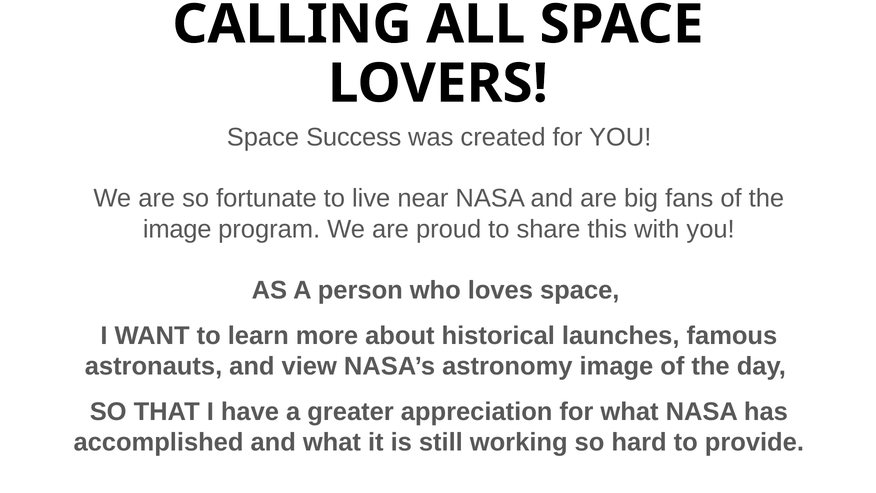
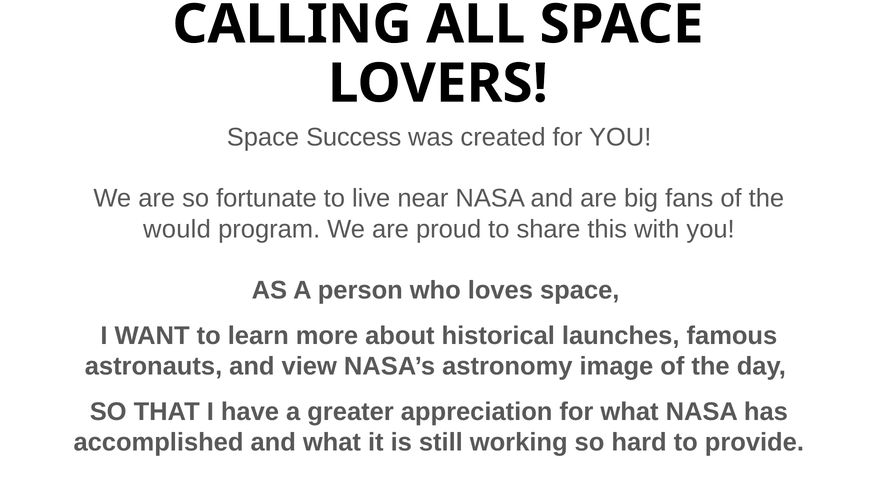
image at (177, 229): image -> would
